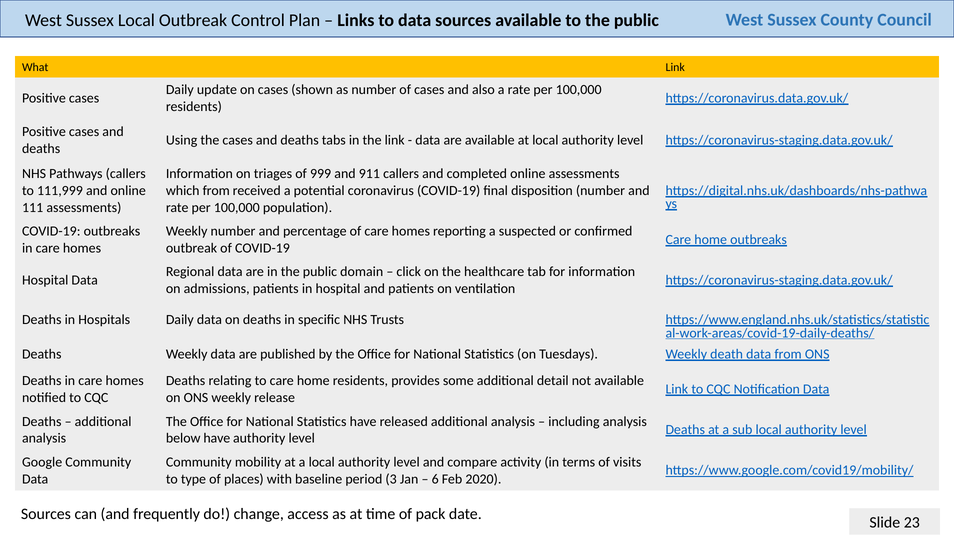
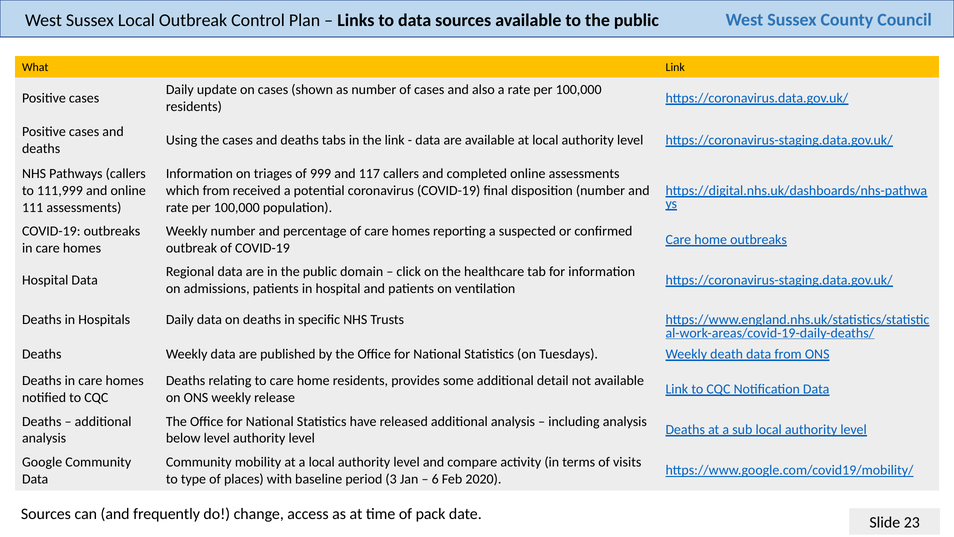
911: 911 -> 117
below have: have -> level
